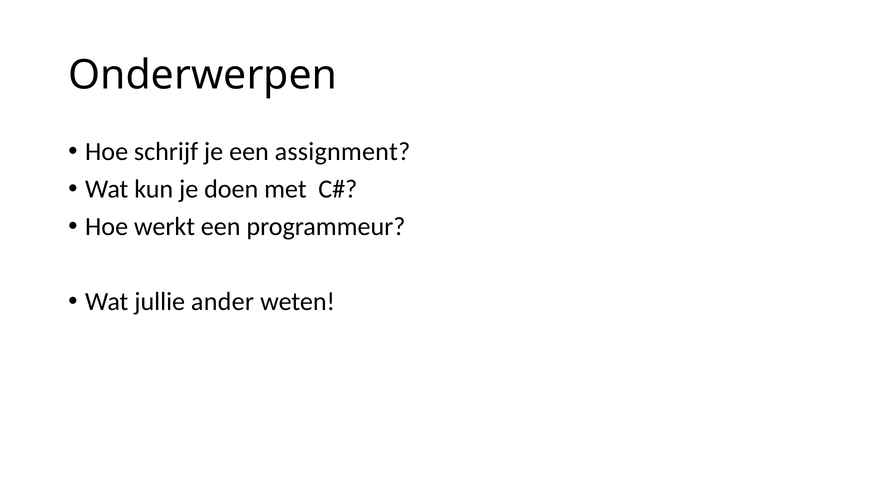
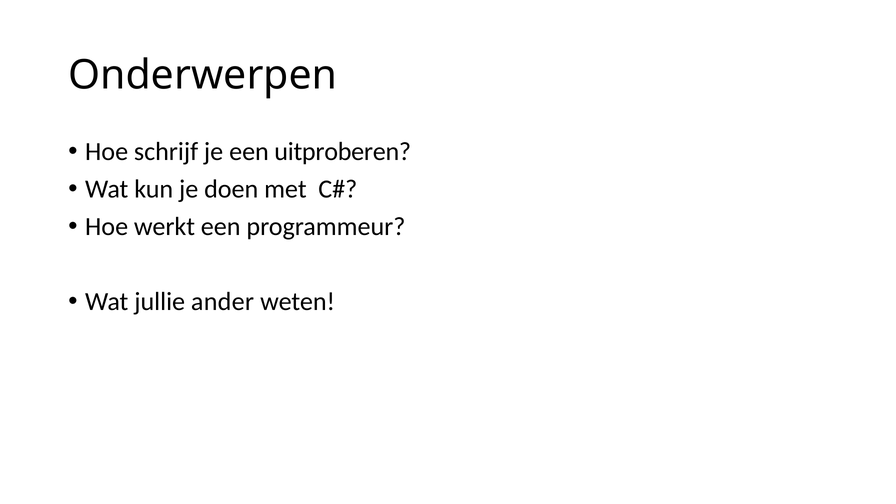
assignment: assignment -> uitproberen
